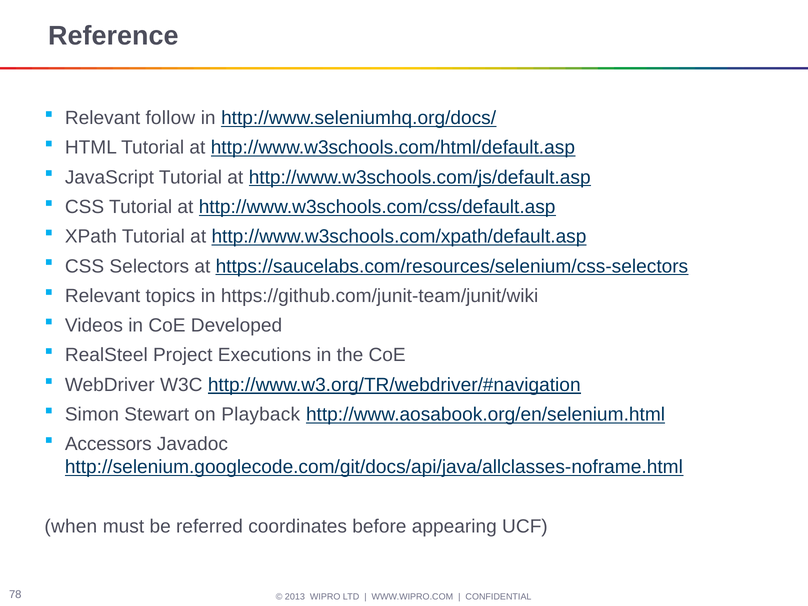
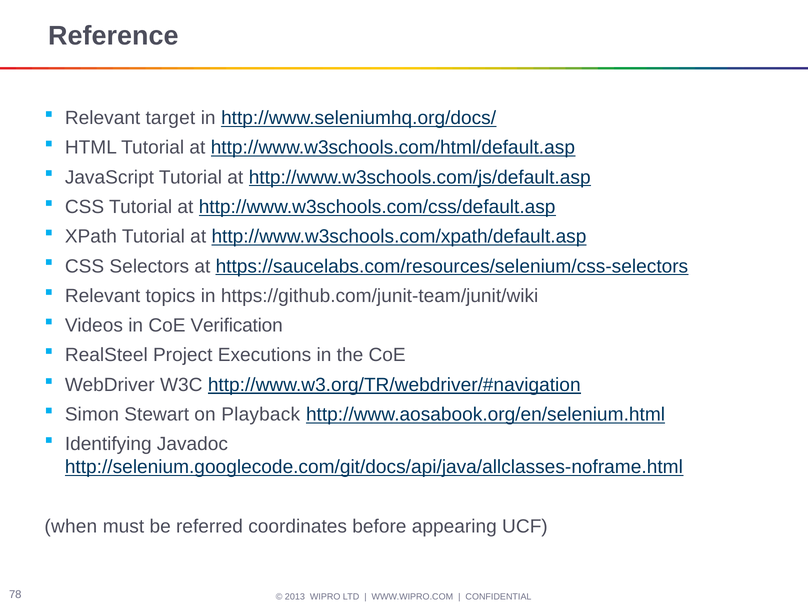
follow: follow -> target
Developed: Developed -> Verification
Accessors: Accessors -> Identifying
